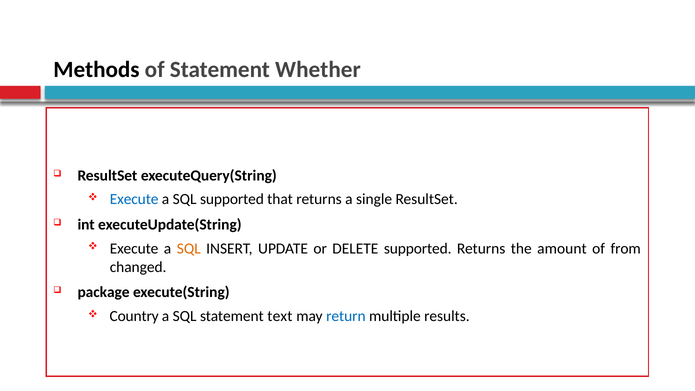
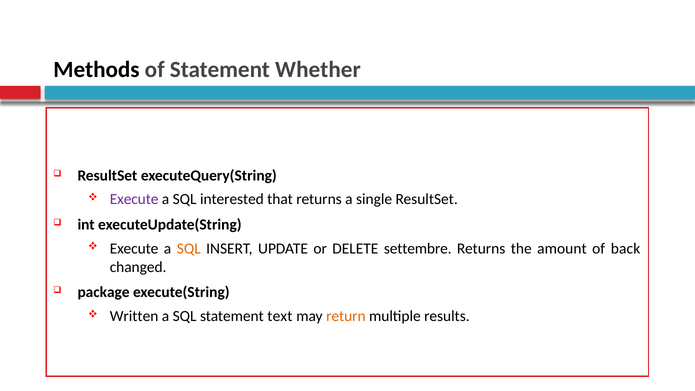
Execute at (134, 199) colour: blue -> purple
SQL supported: supported -> interested
DELETE supported: supported -> settembre
from: from -> back
Country: Country -> Written
return colour: blue -> orange
